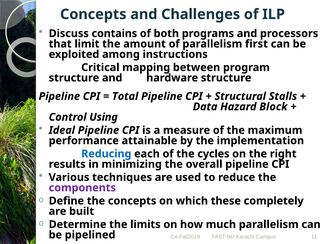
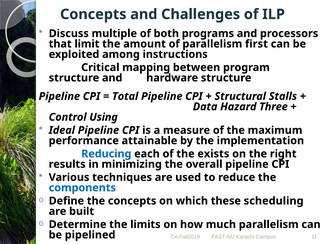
contains: contains -> multiple
Block: Block -> Three
cycles: cycles -> exists
components colour: purple -> blue
completely: completely -> scheduling
